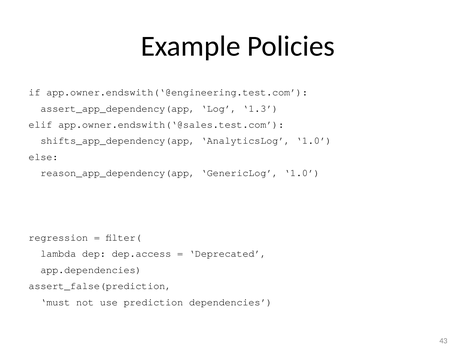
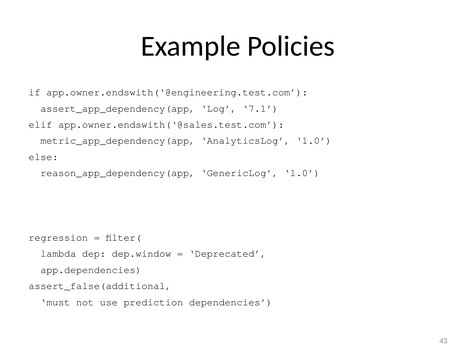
1.3: 1.3 -> 7.1
shifts_app_dependency(app: shifts_app_dependency(app -> metric_app_dependency(app
dep.access: dep.access -> dep.window
assert_false(prediction: assert_false(prediction -> assert_false(additional
